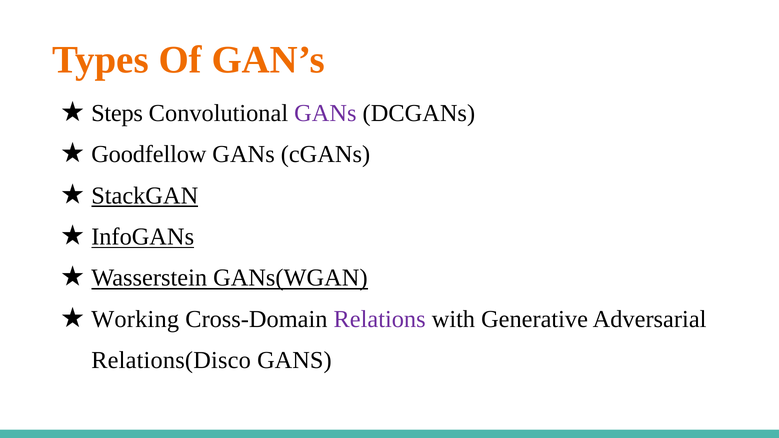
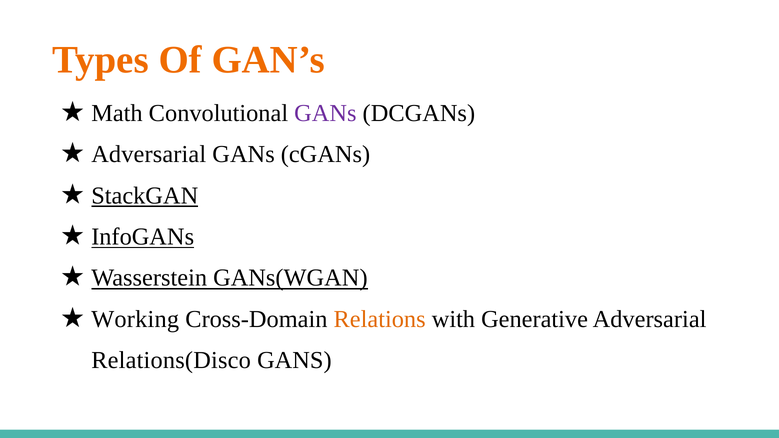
Steps: Steps -> Math
Goodfellow at (149, 154): Goodfellow -> Adversarial
Relations colour: purple -> orange
